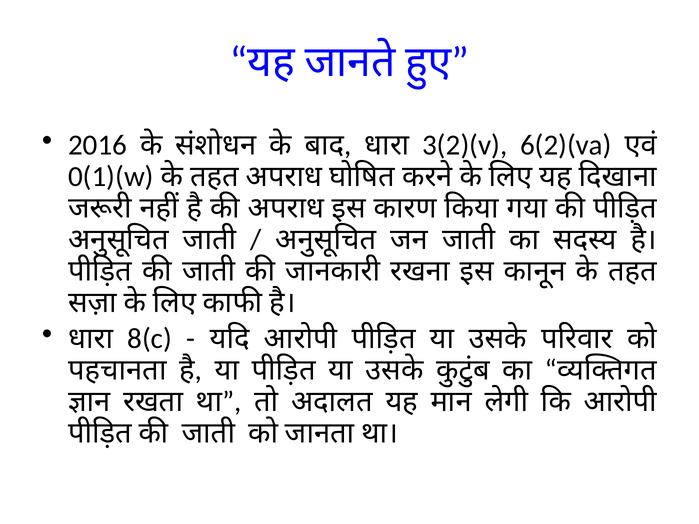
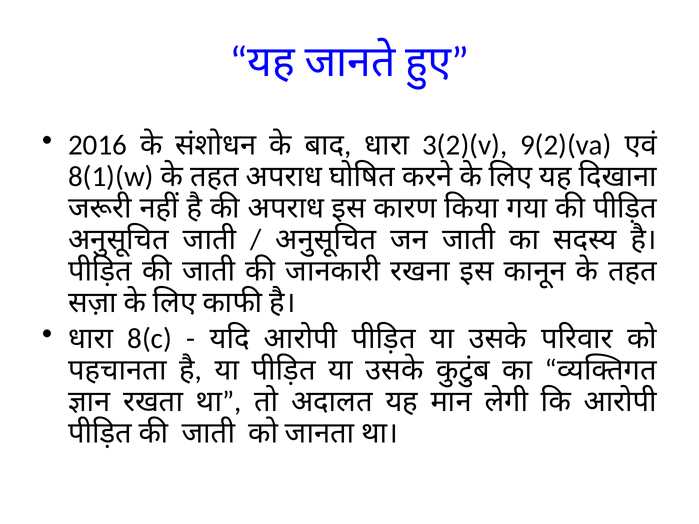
6(2)(va: 6(2)(va -> 9(2)(va
0(1)(w: 0(1)(w -> 8(1)(w
